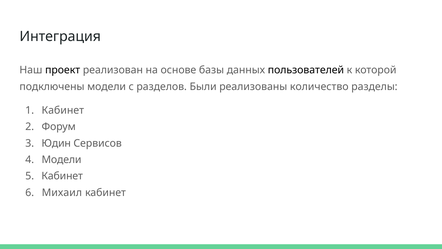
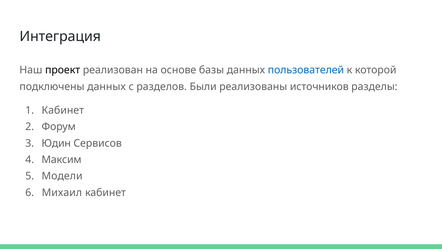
пользователей colour: black -> blue
подключены модели: модели -> данных
количество: количество -> источников
Модели at (62, 160): Модели -> Максим
Кабинет at (62, 176): Кабинет -> Модели
